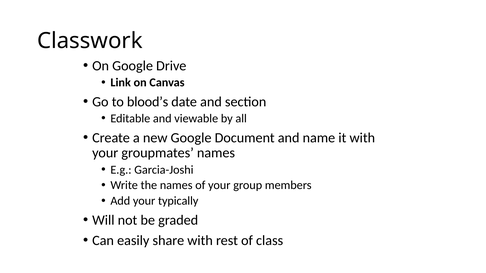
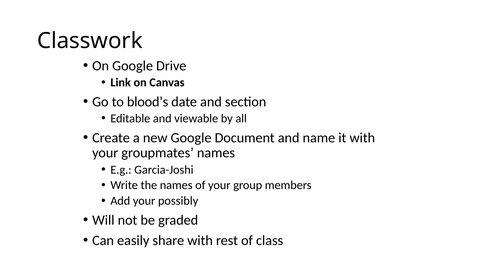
typically: typically -> possibly
